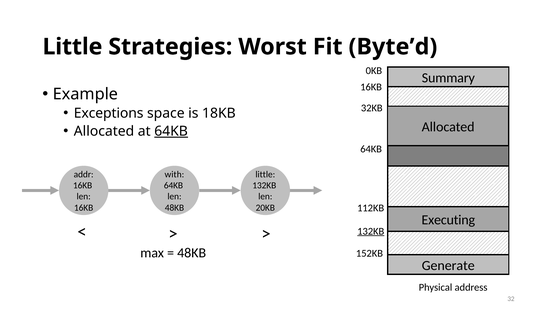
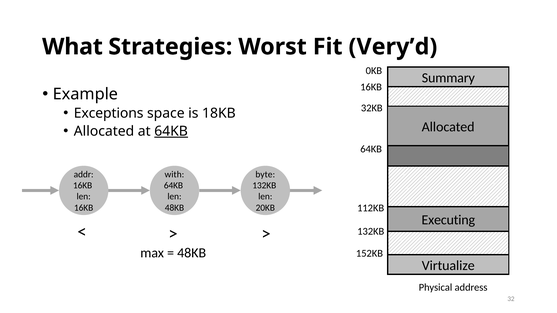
Little at (72, 47): Little -> What
Byte’d: Byte’d -> Very’d
little at (265, 175): little -> byte
132KB at (371, 232) underline: present -> none
Generate: Generate -> Virtualize
